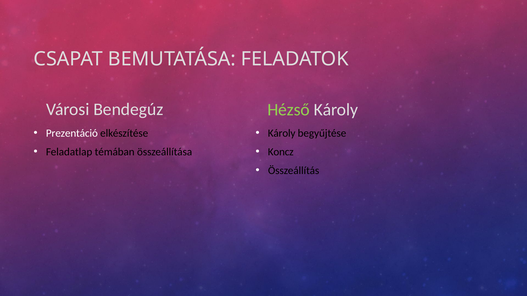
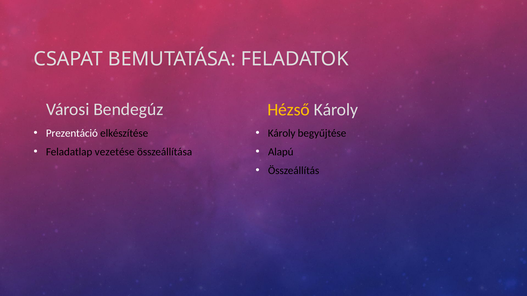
Hézső colour: light green -> yellow
témában: témában -> vezetése
Koncz: Koncz -> Alapú
